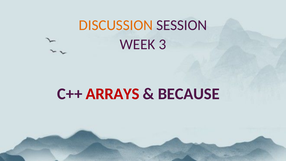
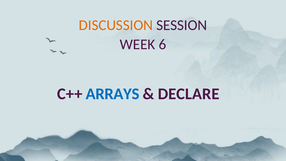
3: 3 -> 6
ARRAYS colour: red -> blue
BECAUSE: BECAUSE -> DECLARE
